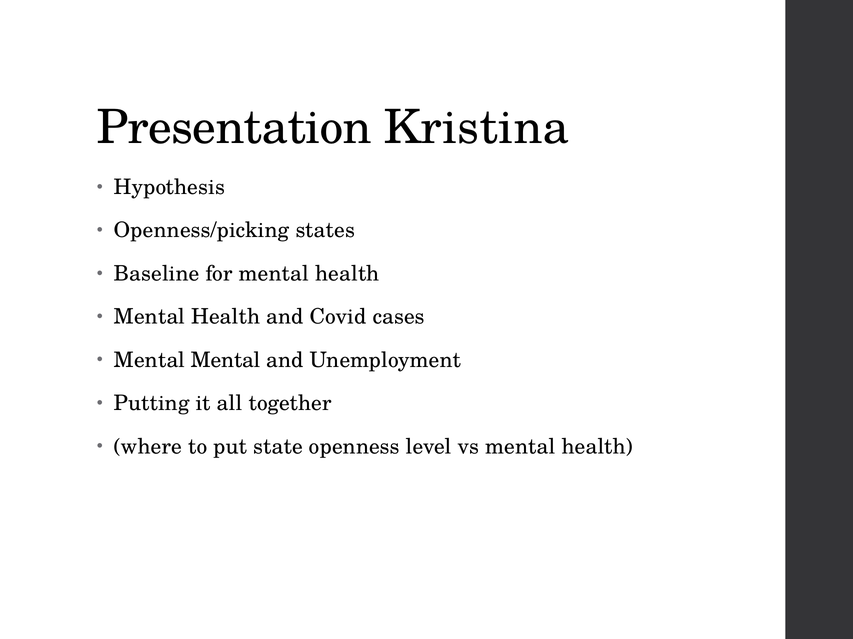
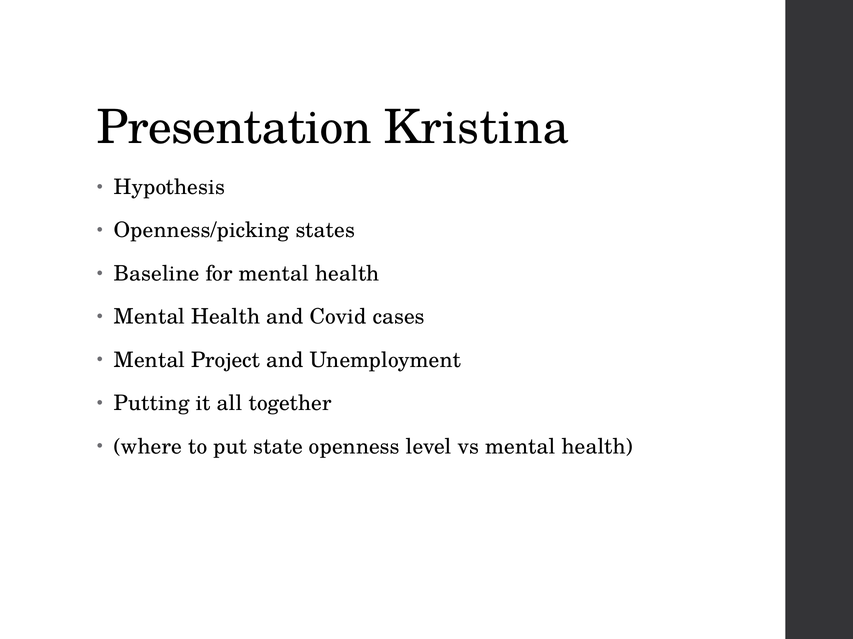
Mental Mental: Mental -> Project
